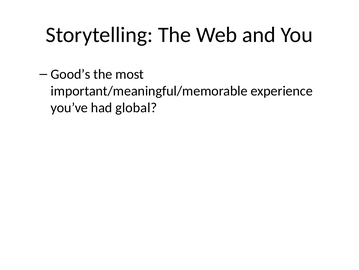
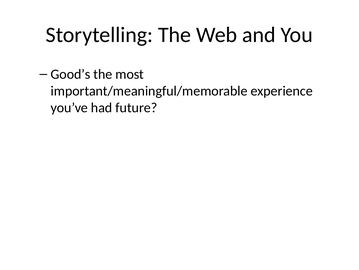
global: global -> future
